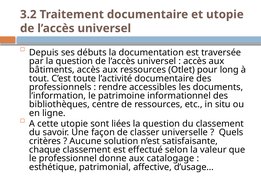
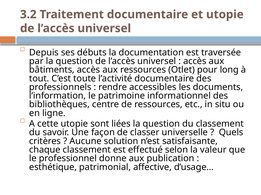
catalogage: catalogage -> publication
